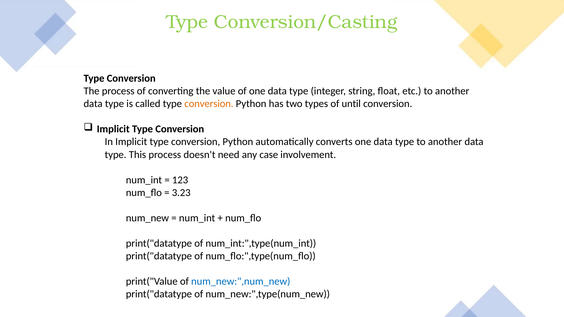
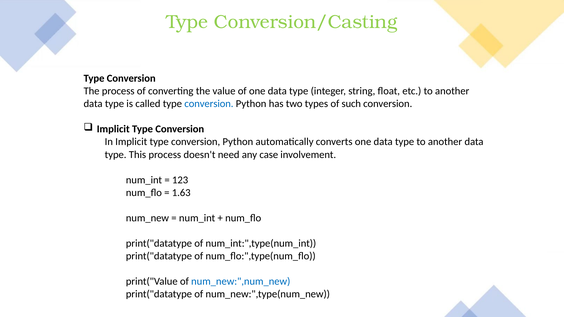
conversion at (209, 104) colour: orange -> blue
until: until -> such
3.23: 3.23 -> 1.63
